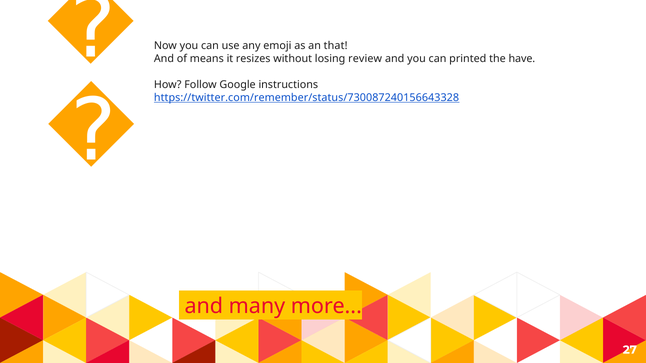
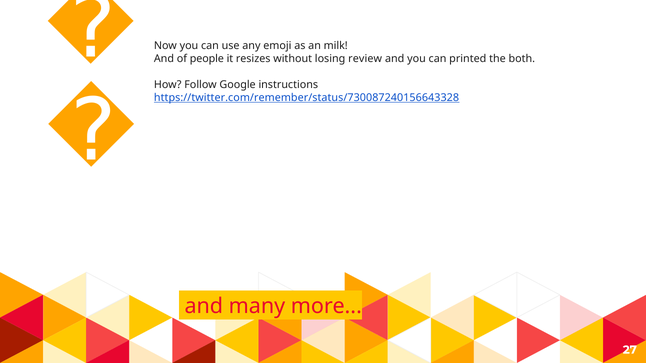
that: that -> milk
means: means -> people
have: have -> both
